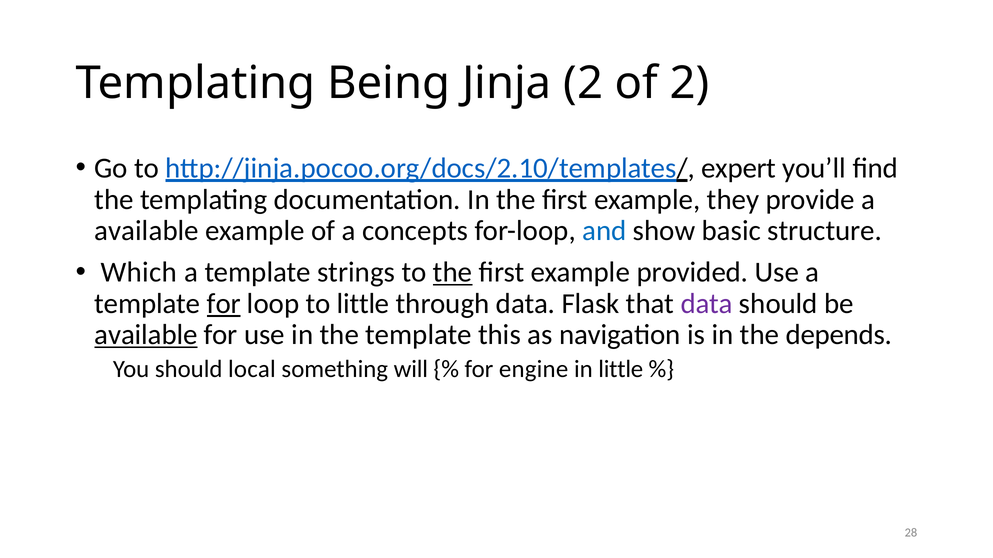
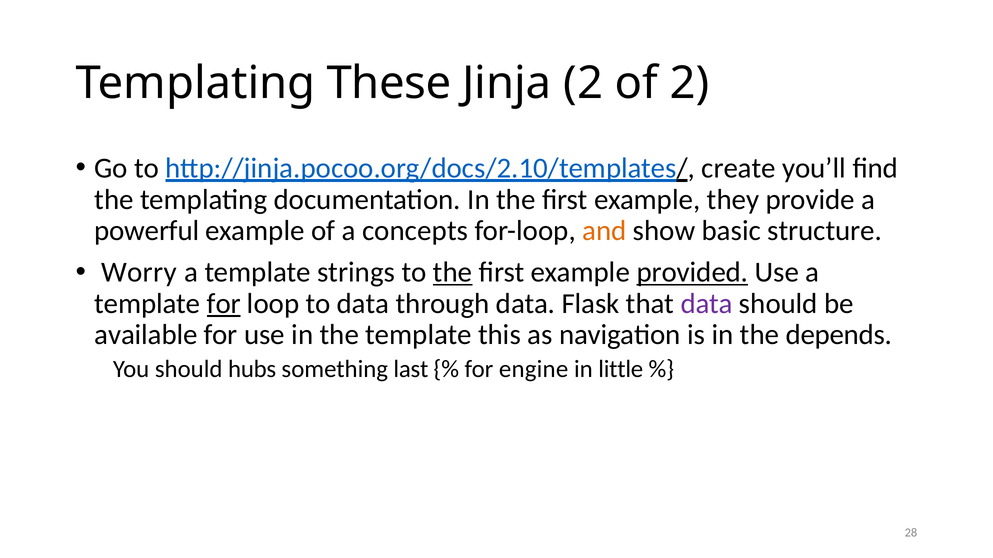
Being: Being -> These
expert: expert -> create
available at (147, 231): available -> powerful
and colour: blue -> orange
Which: Which -> Worry
provided underline: none -> present
to little: little -> data
available at (146, 335) underline: present -> none
local: local -> hubs
will: will -> last
